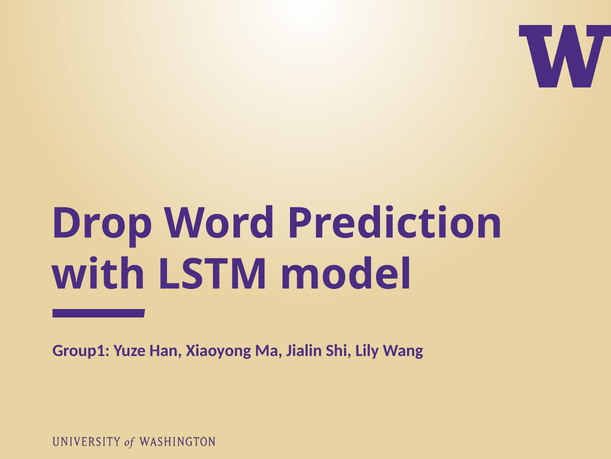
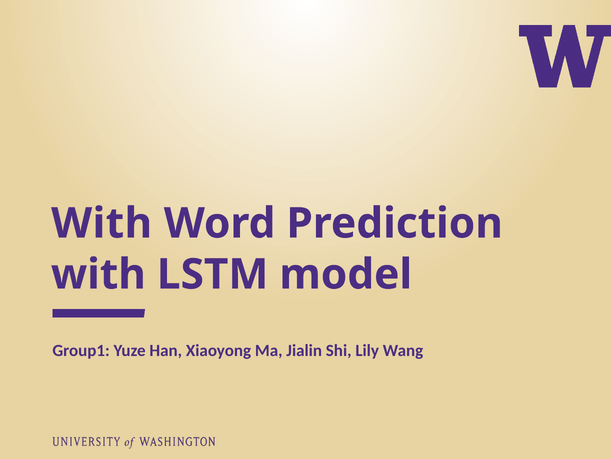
Drop at (102, 223): Drop -> With
